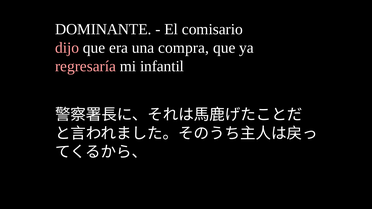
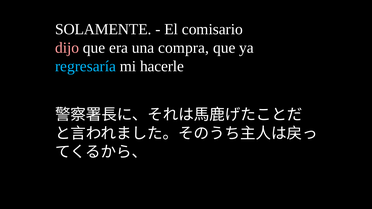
DOMINANTE: DOMINANTE -> SOLAMENTE
regresaría colour: pink -> light blue
infantil: infantil -> hacerle
